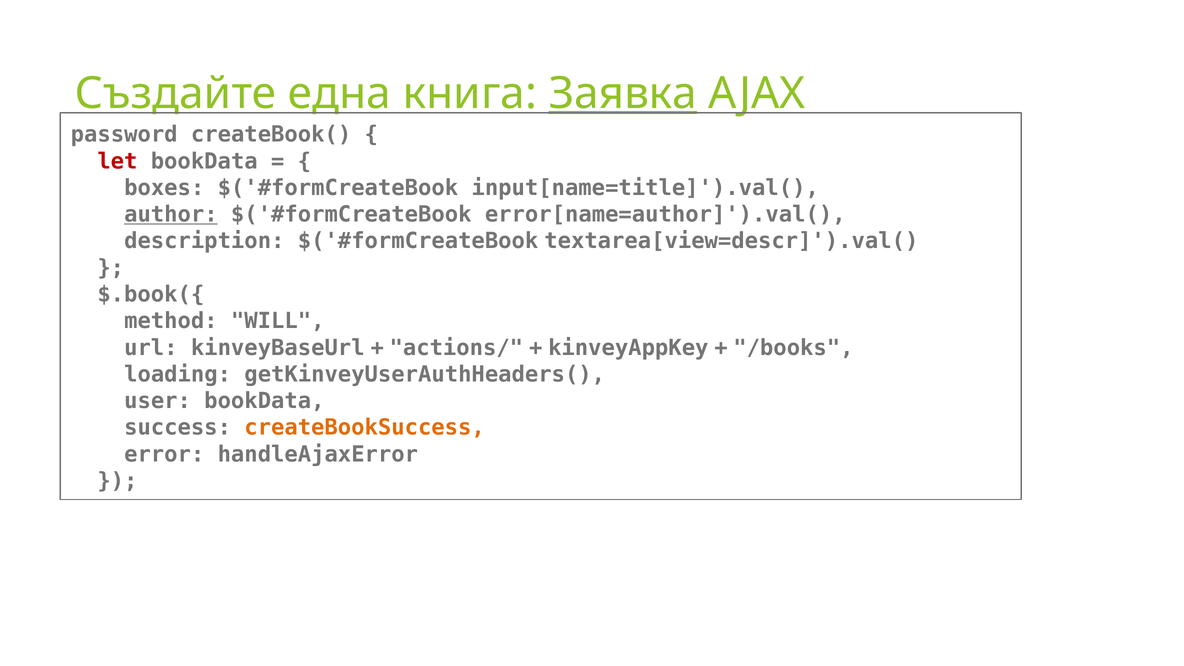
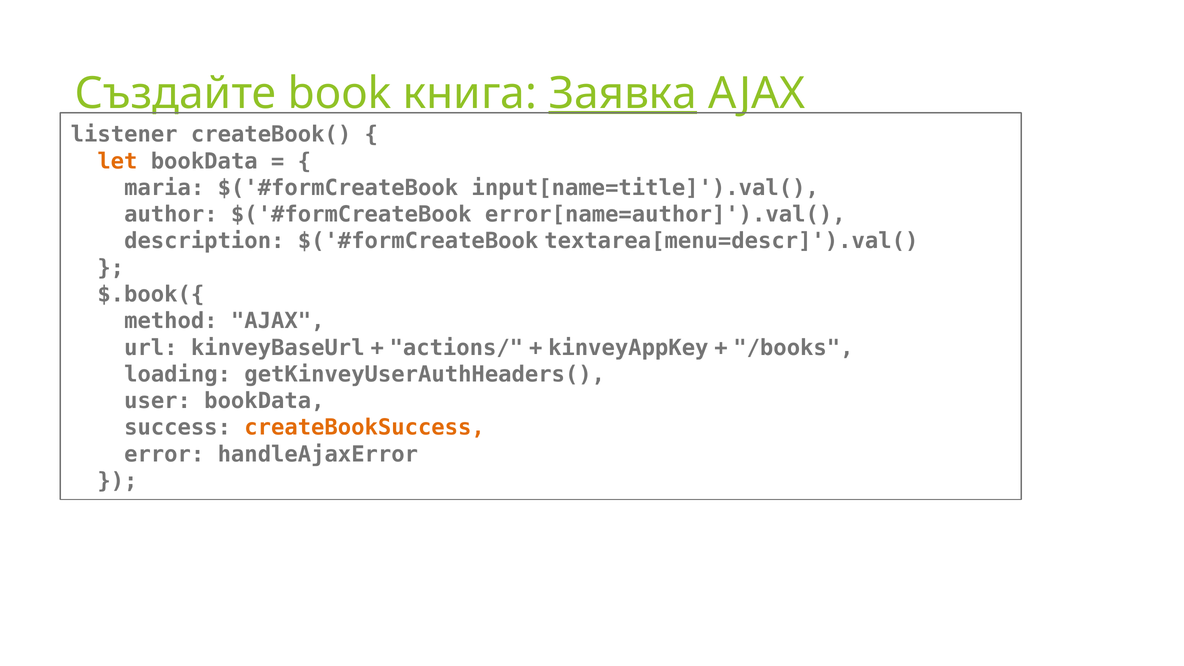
една: една -> book
password: password -> listener
let colour: red -> orange
boxes: boxes -> maria
author underline: present -> none
textarea[view=descr]').val(: textarea[view=descr]').val( -> textarea[menu=descr]').val(
method WILL: WILL -> AJAX
